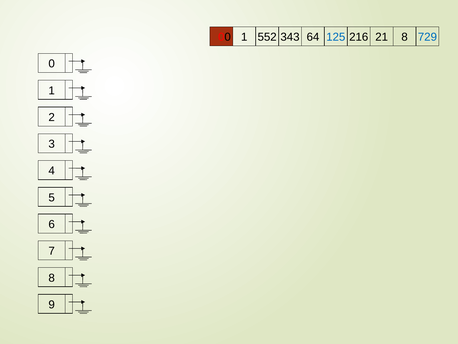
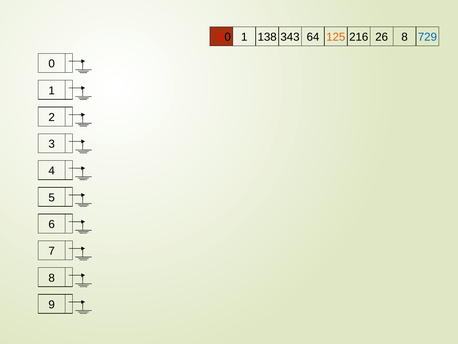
552: 552 -> 138
125 colour: blue -> orange
21: 21 -> 26
